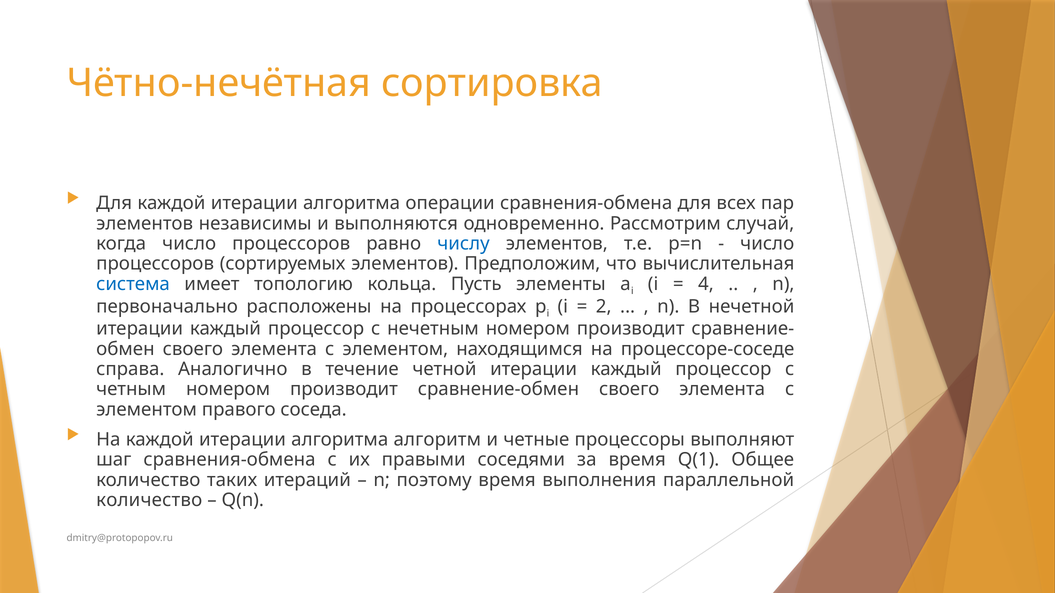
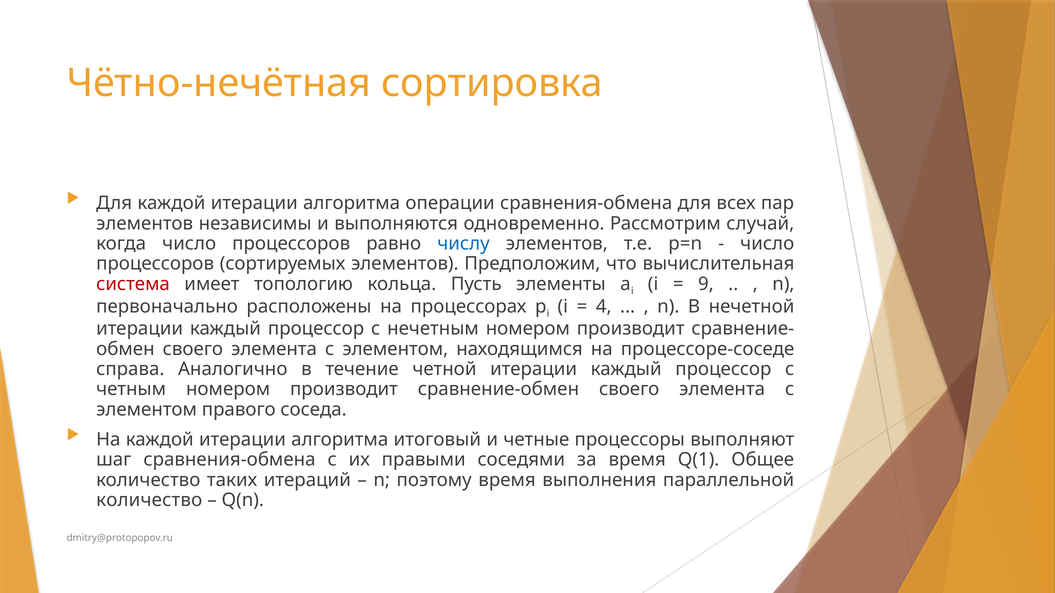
система colour: blue -> red
4: 4 -> 9
2: 2 -> 4
алгоритм: алгоритм -> итоговый
